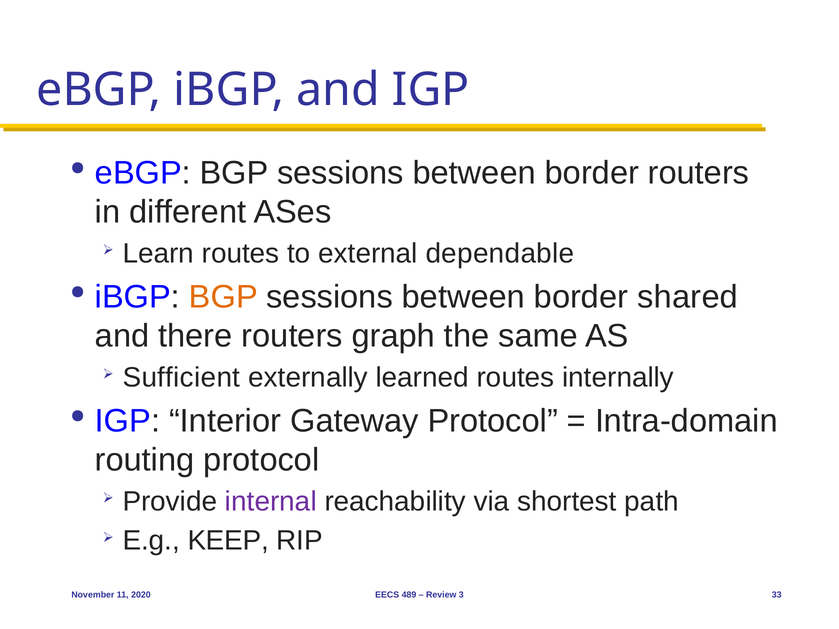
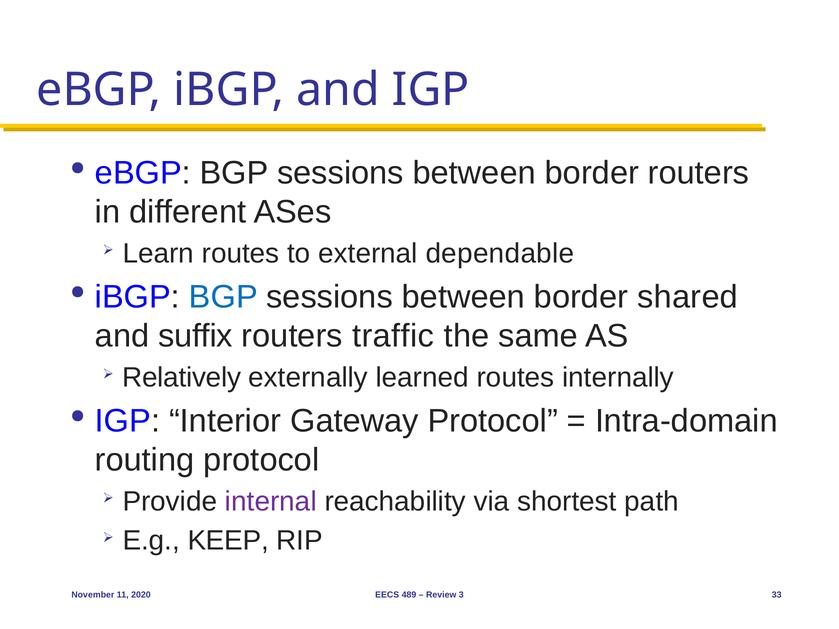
BGP at (223, 297) colour: orange -> blue
there: there -> suffix
graph: graph -> traffic
Sufficient: Sufficient -> Relatively
